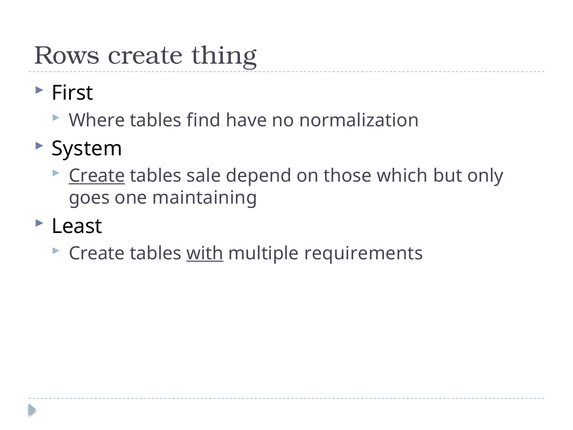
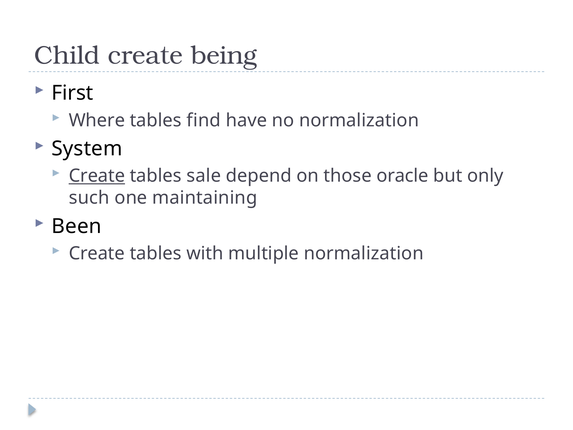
Rows: Rows -> Child
thing: thing -> being
which: which -> oracle
goes: goes -> such
Least: Least -> Been
with underline: present -> none
multiple requirements: requirements -> normalization
